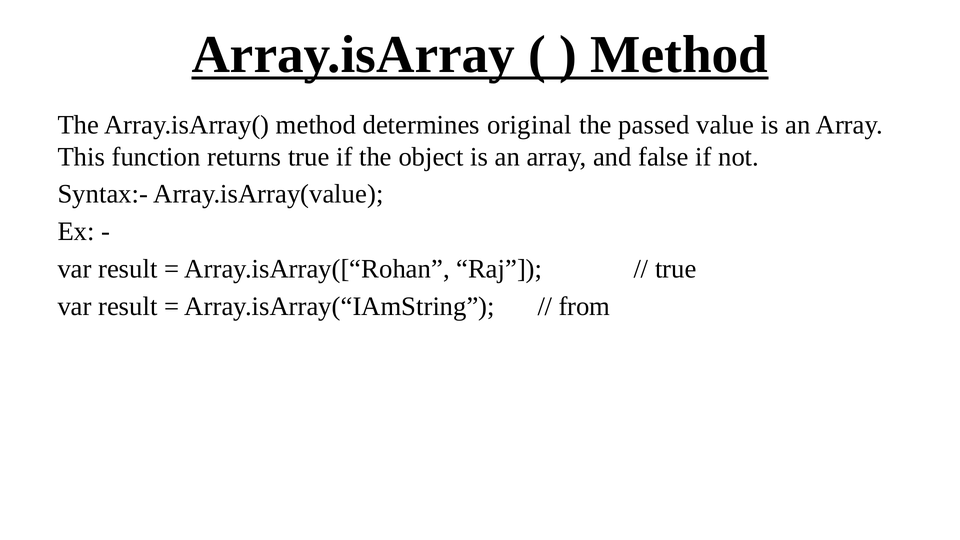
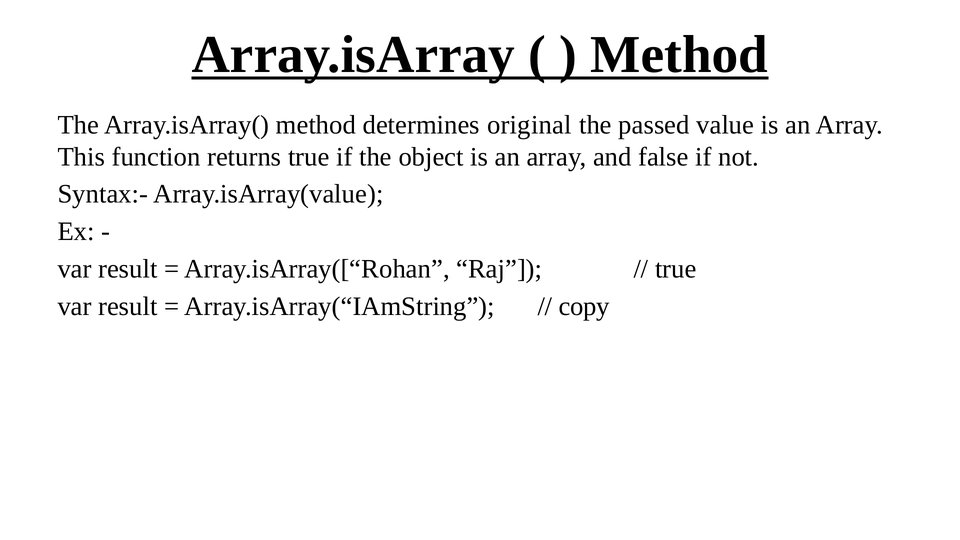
from: from -> copy
